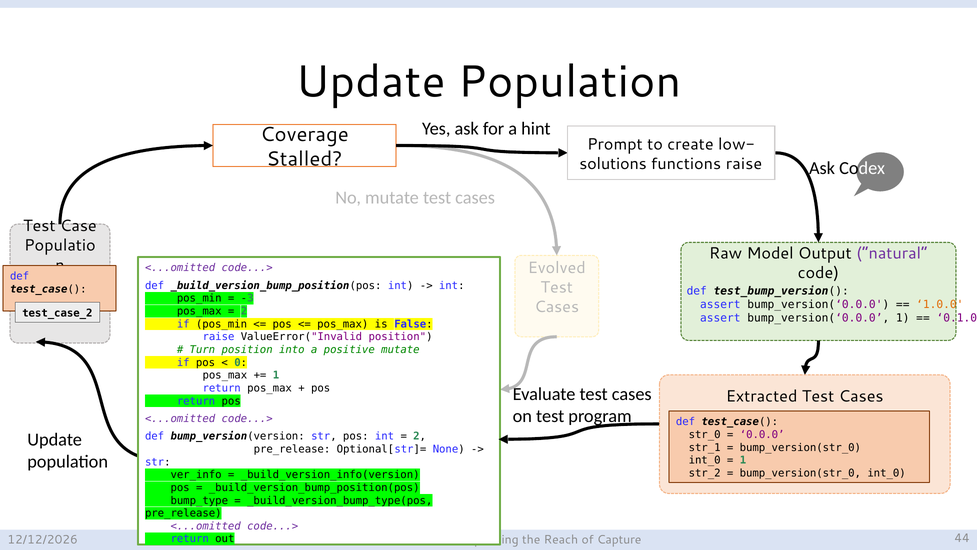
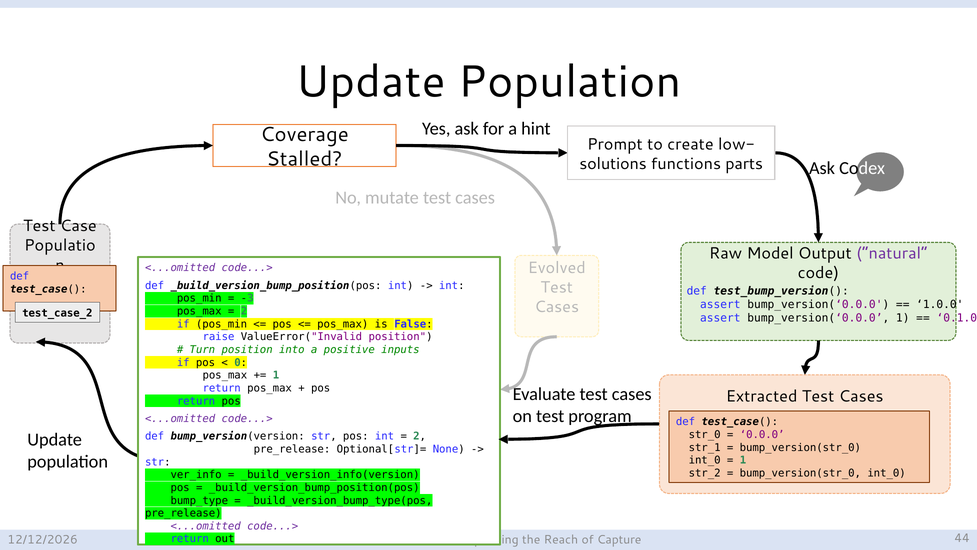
functions raise: raise -> parts
1.0.0 colour: orange -> black
positive mutate: mutate -> inputs
